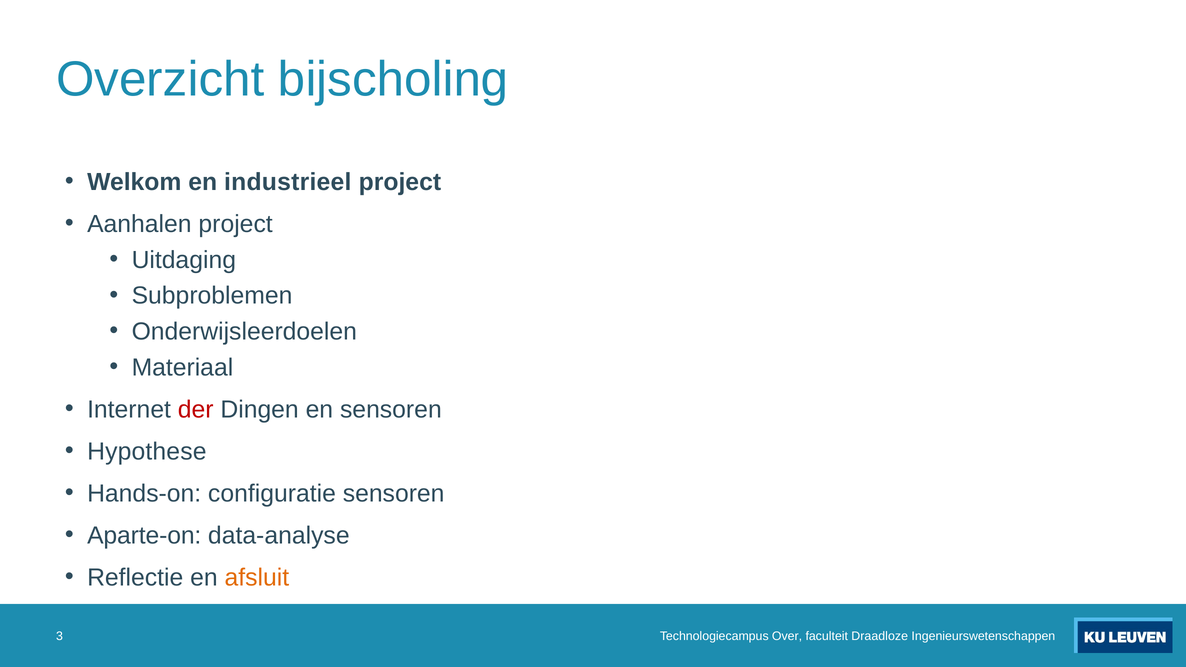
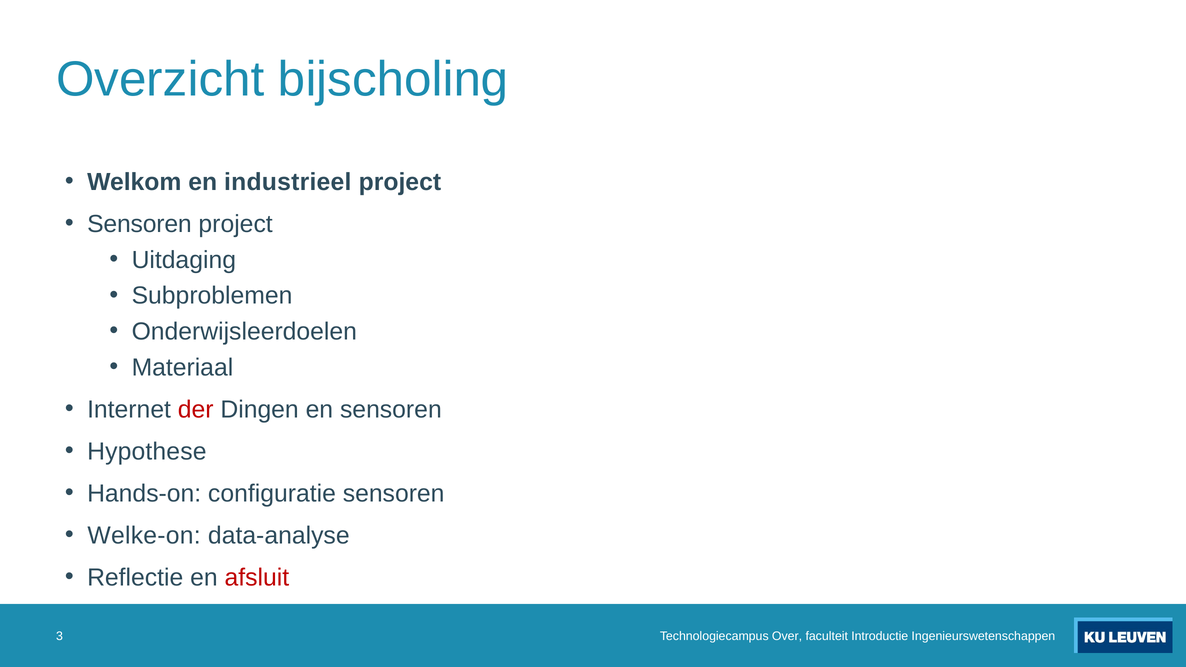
Aanhalen at (139, 224): Aanhalen -> Sensoren
Aparte-on: Aparte-on -> Welke-on
afsluit colour: orange -> red
Draadloze: Draadloze -> Introductie
